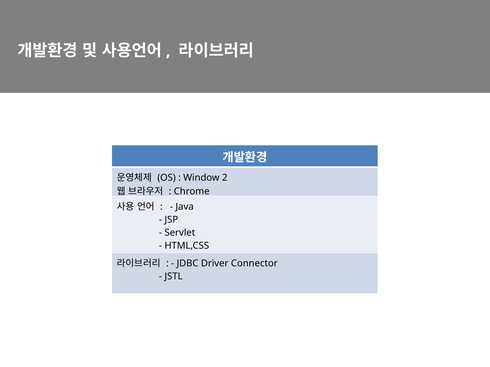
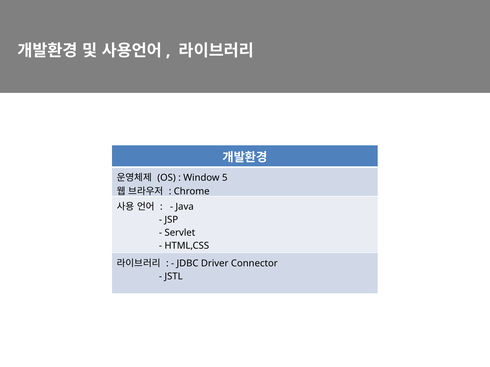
2: 2 -> 5
